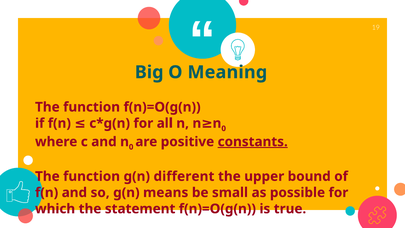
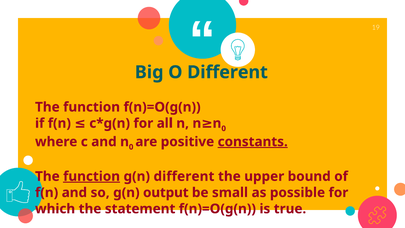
O Meaning: Meaning -> Different
function at (92, 176) underline: none -> present
means: means -> output
